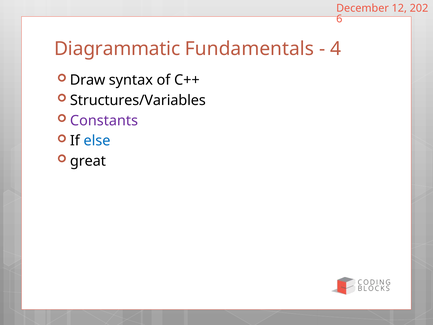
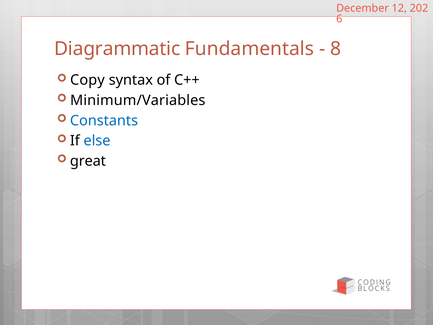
4: 4 -> 8
Draw: Draw -> Copy
Structures/Variables: Structures/Variables -> Minimum/Variables
Constants colour: purple -> blue
